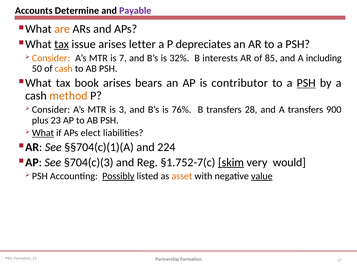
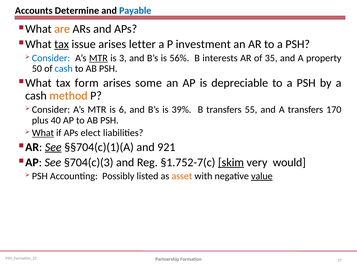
Payable colour: purple -> blue
depreciates: depreciates -> investment
Consider at (51, 58) colour: orange -> blue
MTR at (98, 58) underline: none -> present
7: 7 -> 3
32%: 32% -> 56%
85: 85 -> 35
including: including -> property
cash at (64, 69) colour: orange -> blue
book: book -> form
bears: bears -> some
contributor: contributor -> depreciable
PSH at (306, 83) underline: present -> none
3: 3 -> 6
76%: 76% -> 39%
28: 28 -> 55
900: 900 -> 170
23: 23 -> 40
See at (53, 147) underline: none -> present
224: 224 -> 921
Possibly underline: present -> none
